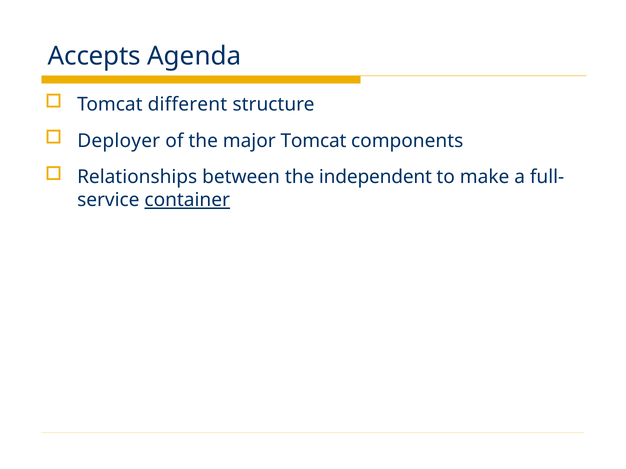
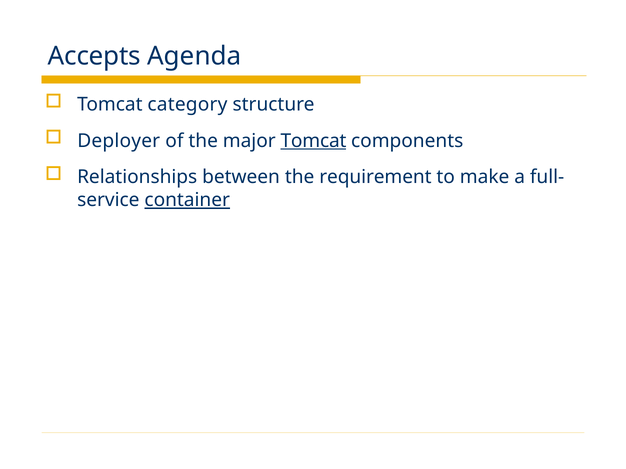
different: different -> category
Tomcat at (313, 141) underline: none -> present
independent: independent -> requirement
